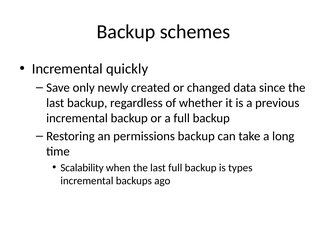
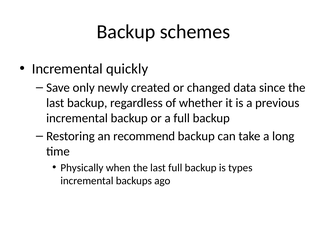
permissions: permissions -> recommend
Scalability: Scalability -> Physically
